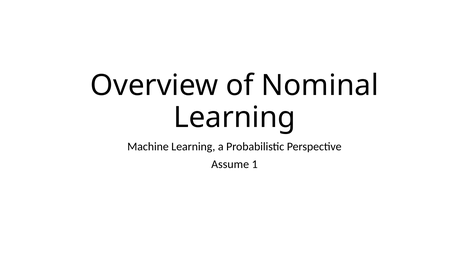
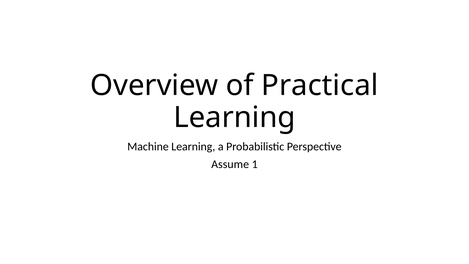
Nominal: Nominal -> Practical
